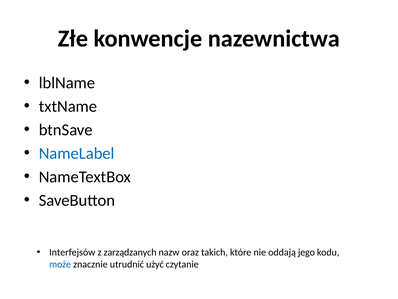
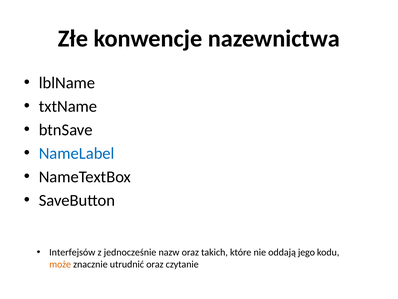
zarządzanych: zarządzanych -> jednocześnie
może colour: blue -> orange
utrudnić użyć: użyć -> oraz
